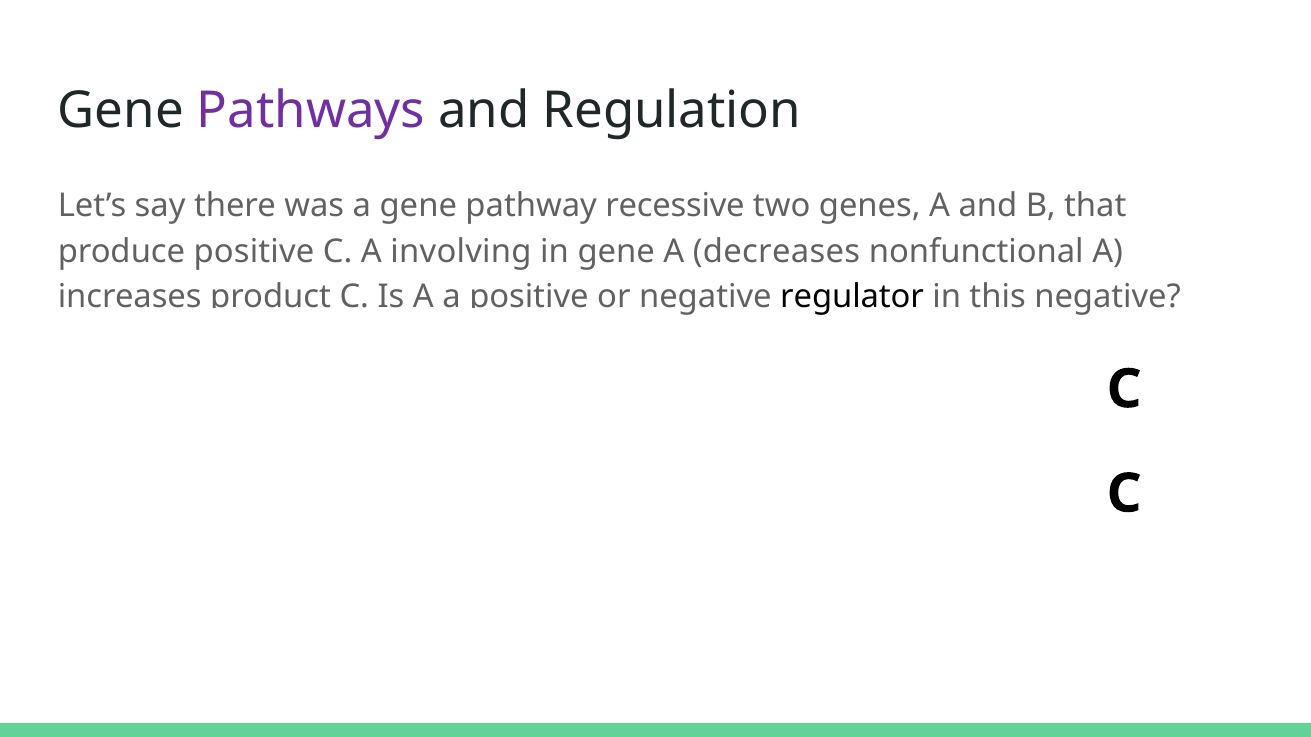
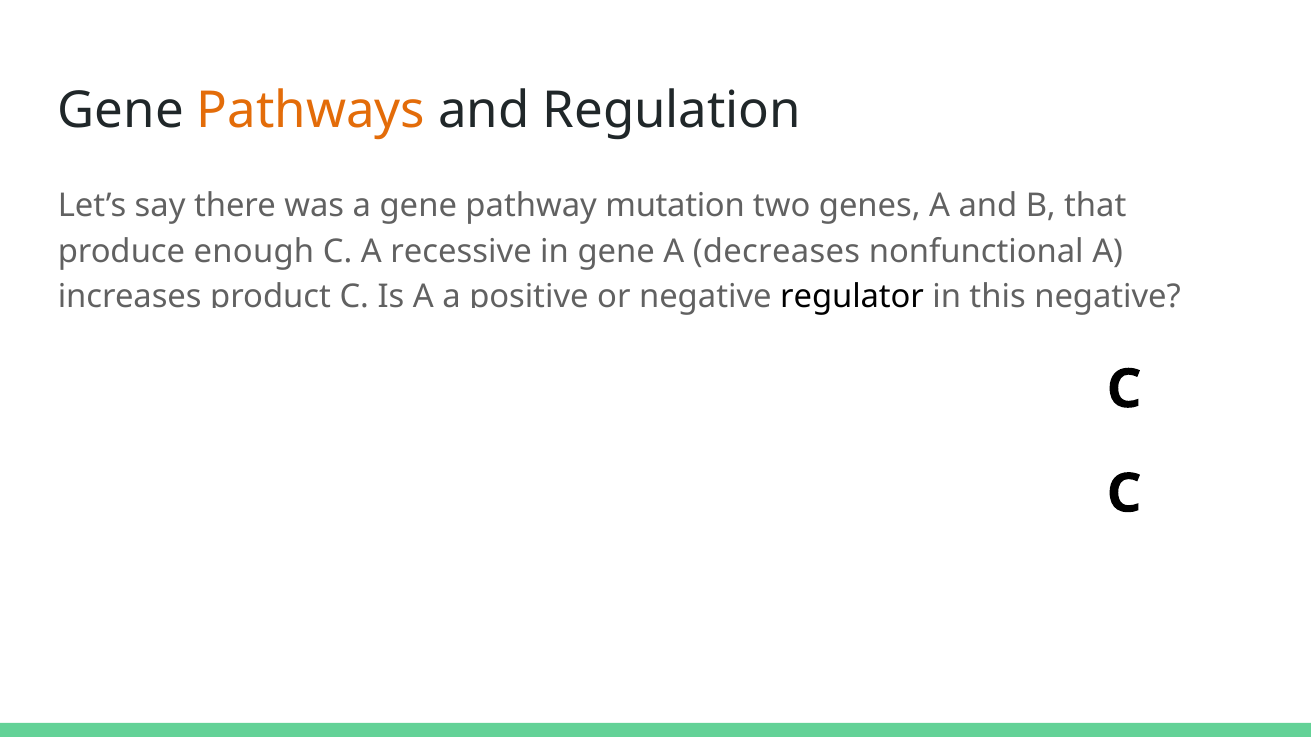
Pathways colour: purple -> orange
recessive: recessive -> mutation
produce positive: positive -> enough
involving: involving -> recessive
